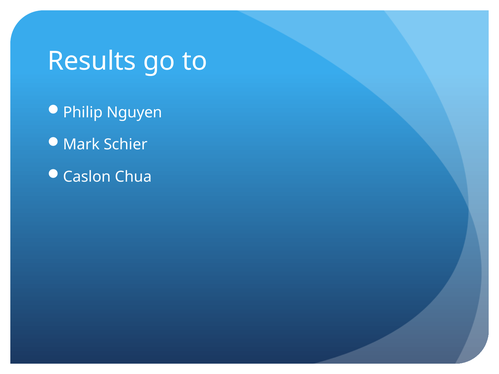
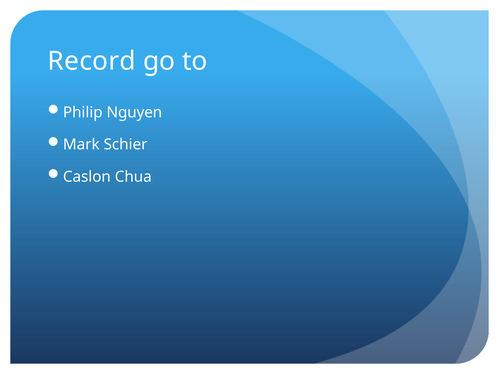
Results: Results -> Record
